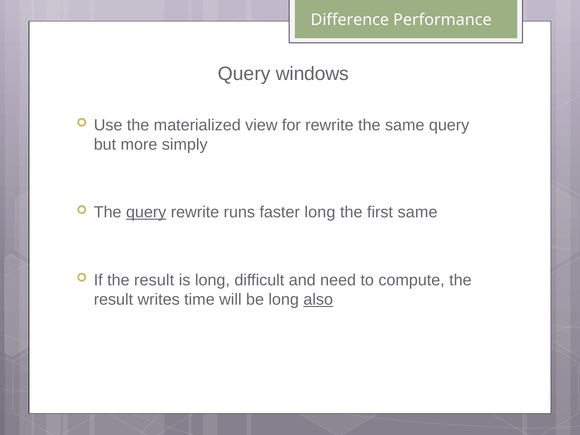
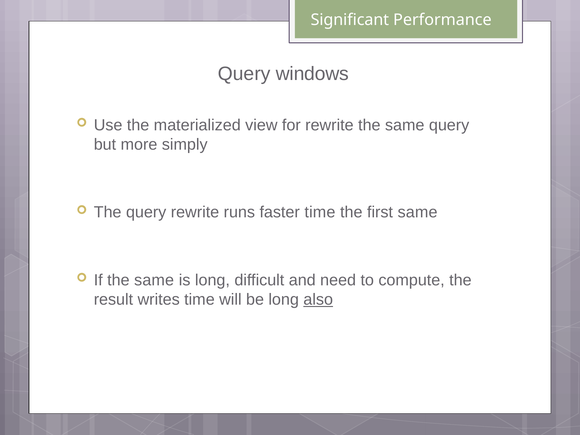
Difference: Difference -> Significant
query at (146, 212) underline: present -> none
faster long: long -> time
If the result: result -> same
